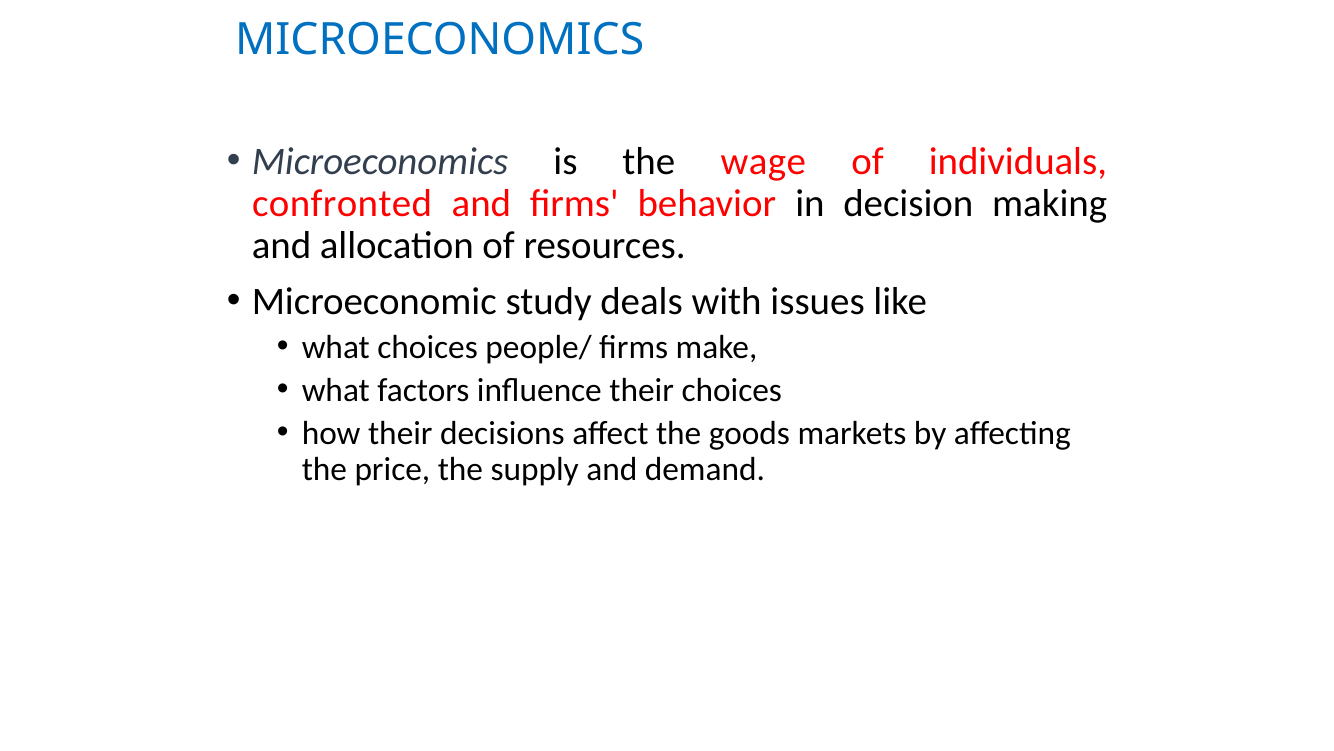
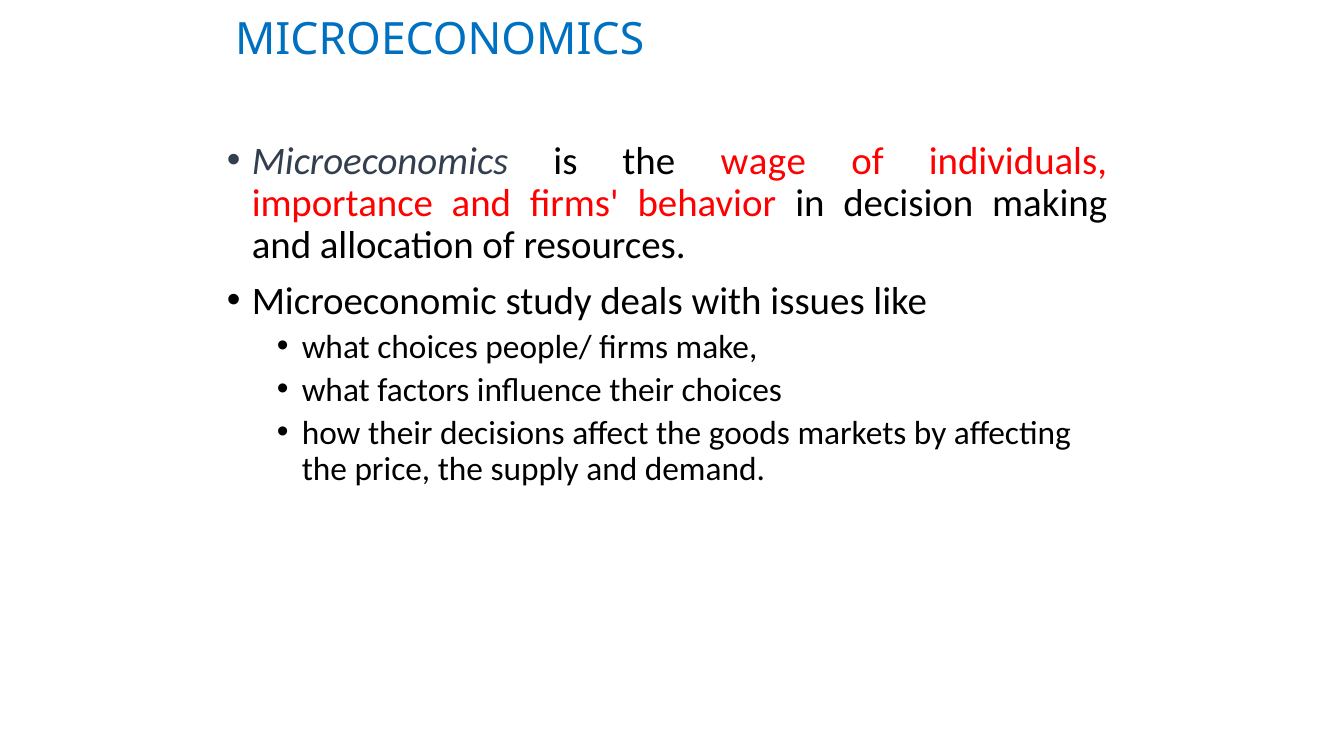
confronted: confronted -> importance
